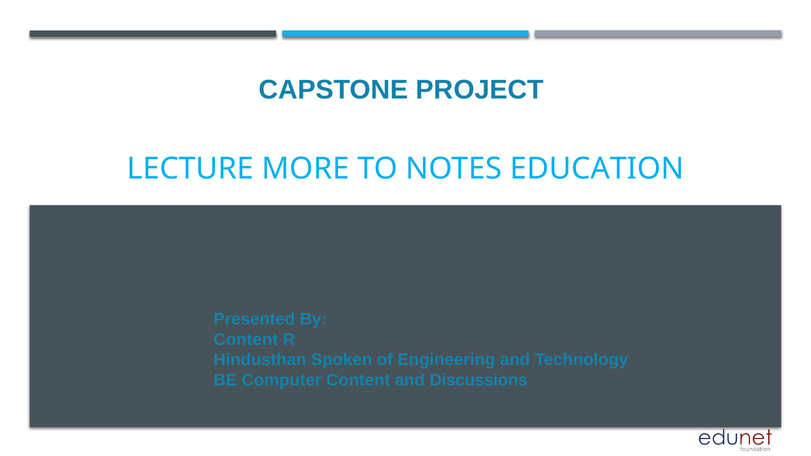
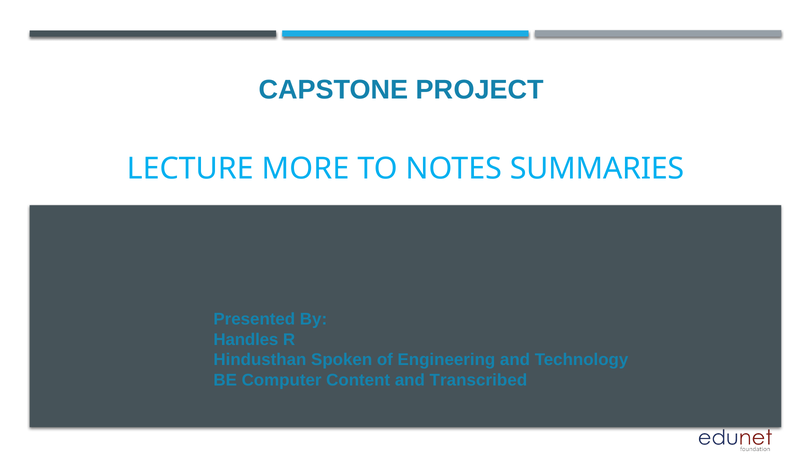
EDUCATION: EDUCATION -> SUMMARIES
Content at (246, 340): Content -> Handles
Discussions: Discussions -> Transcribed
